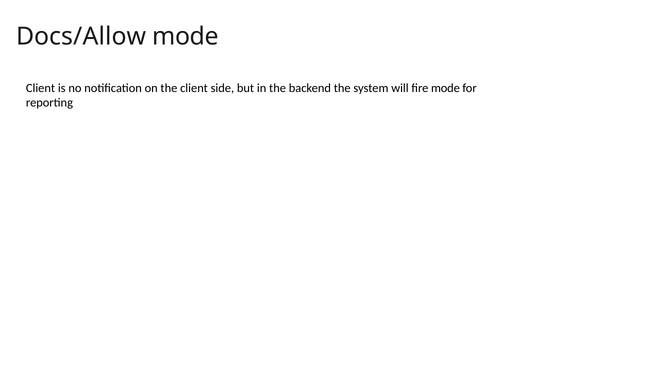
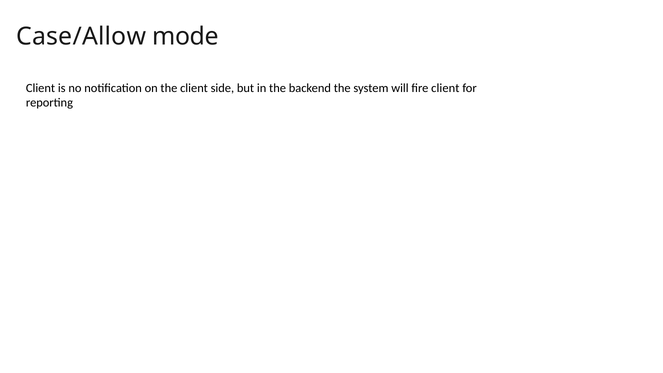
Docs/Allow: Docs/Allow -> Case/Allow
fire mode: mode -> client
